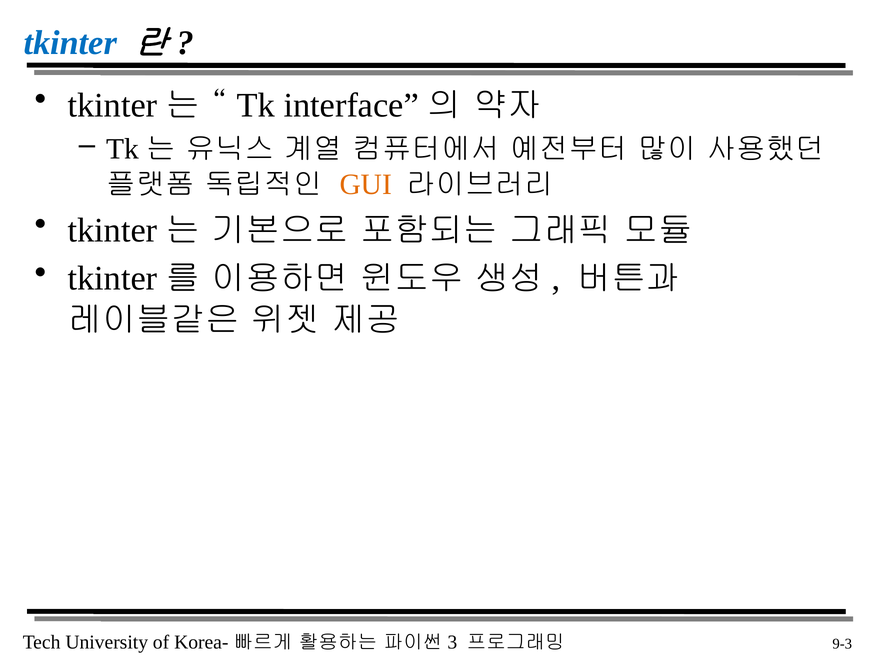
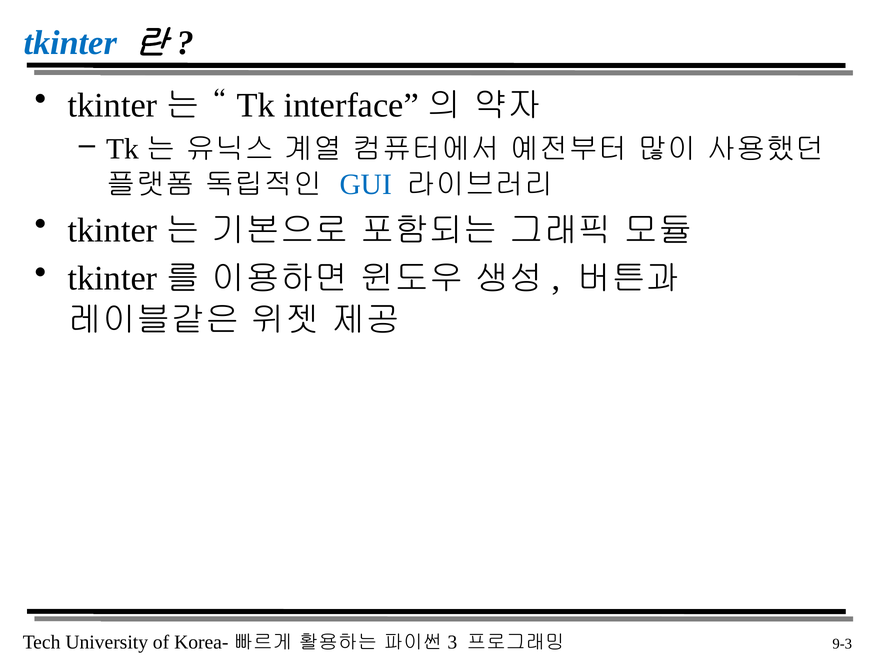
GUI colour: orange -> blue
